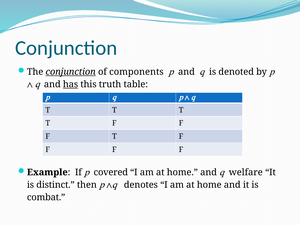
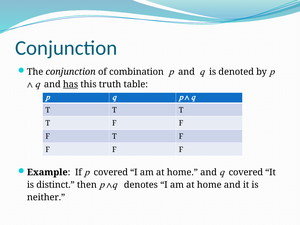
conjunction at (71, 72) underline: present -> none
components: components -> combination
welfare at (246, 172): welfare -> covered
combat: combat -> neither
